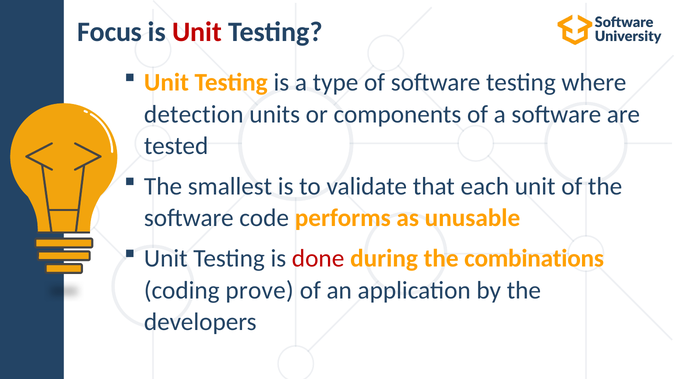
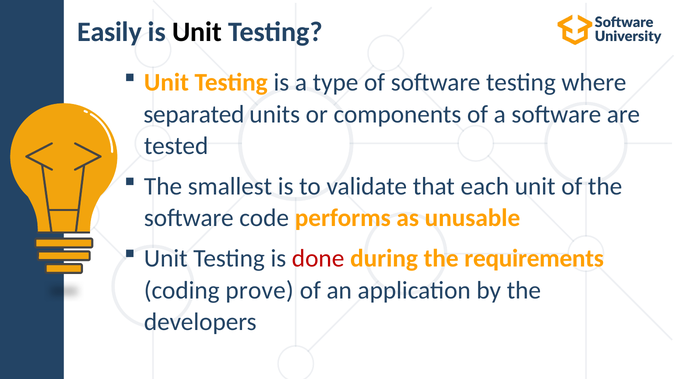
Focus: Focus -> Easily
Unit at (197, 32) colour: red -> black
detection: detection -> separated
combinations: combinations -> requirements
